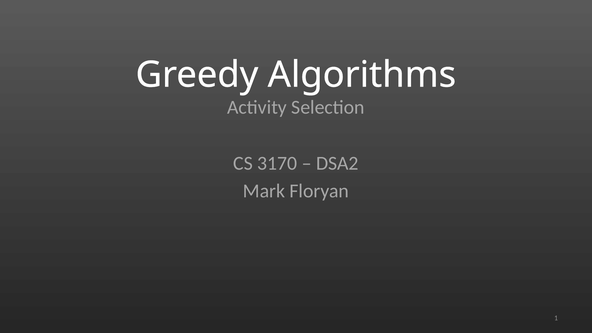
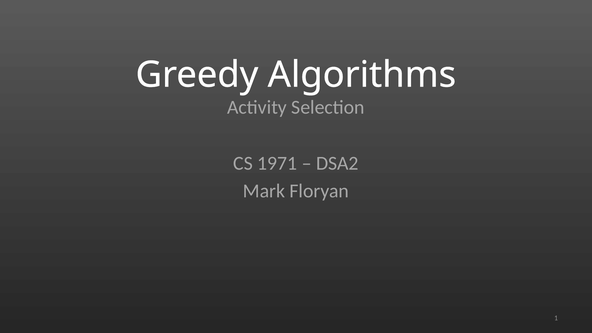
3170: 3170 -> 1971
